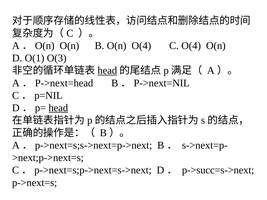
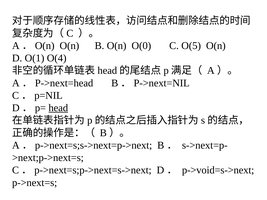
O(n O(4: O(4 -> O(0
C O(4: O(4 -> O(5
O(3: O(3 -> O(4
head at (107, 71) underline: present -> none
p->succ=s->next: p->succ=s->next -> p->void=s->next
